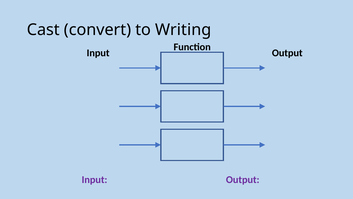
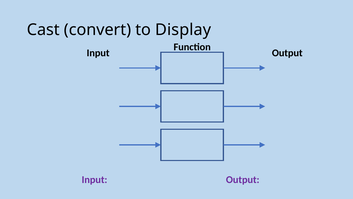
Writing: Writing -> Display
